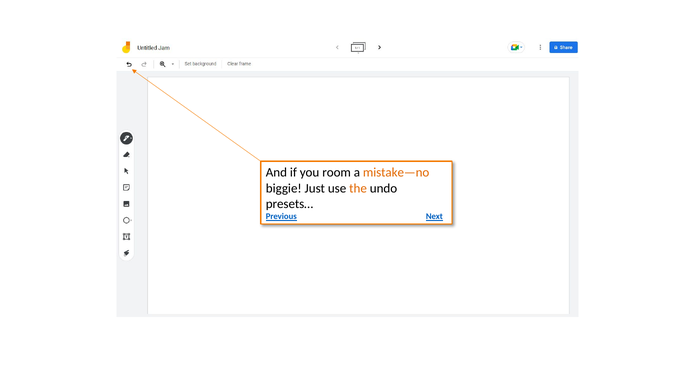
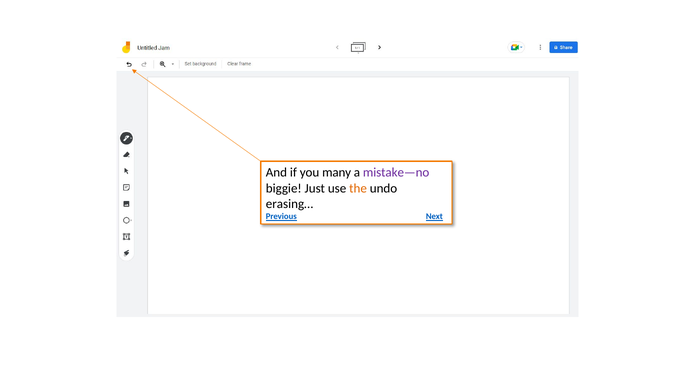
room: room -> many
mistake—no colour: orange -> purple
presets…: presets… -> erasing…
